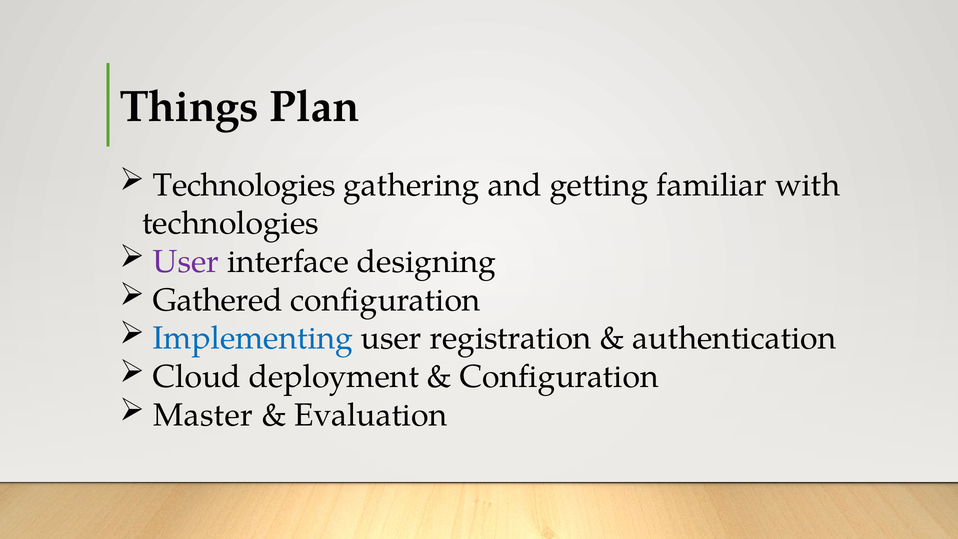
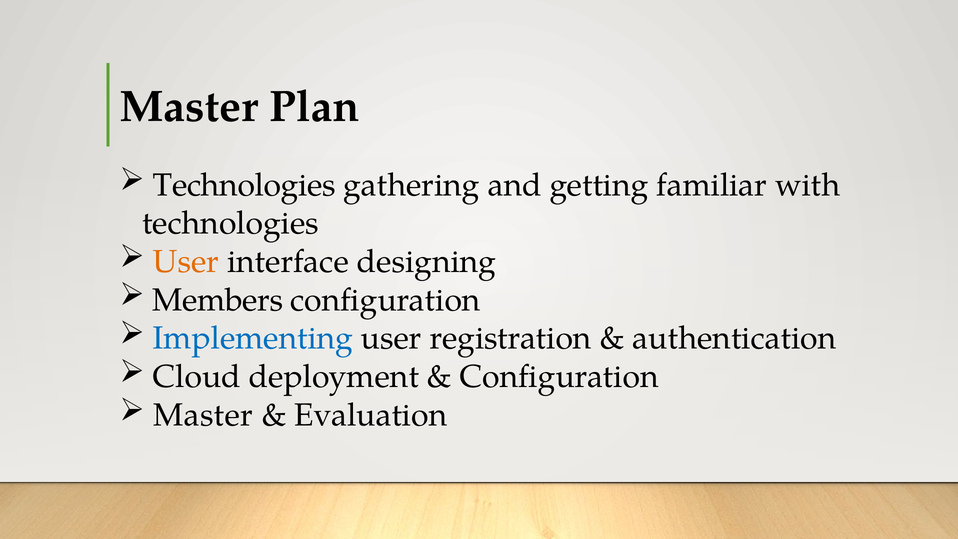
Things at (189, 107): Things -> Master
User at (186, 262) colour: purple -> orange
Gathered: Gathered -> Members
